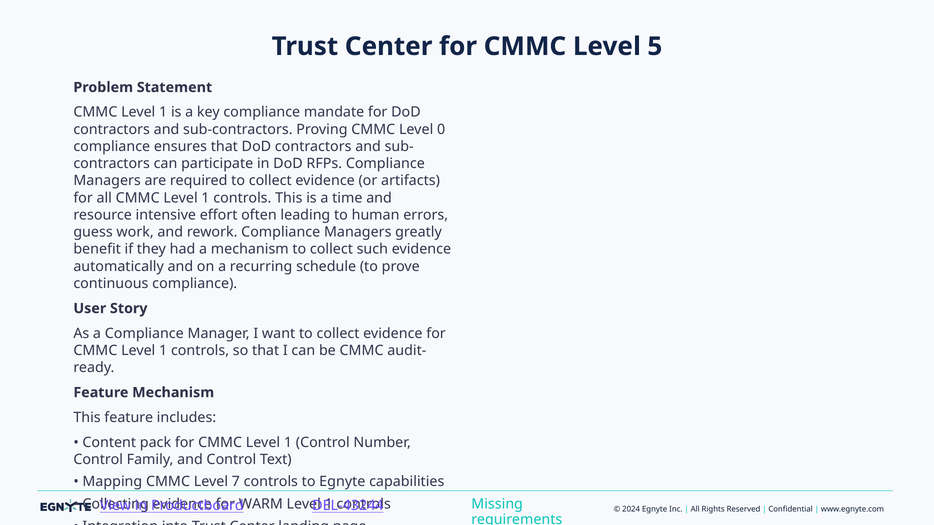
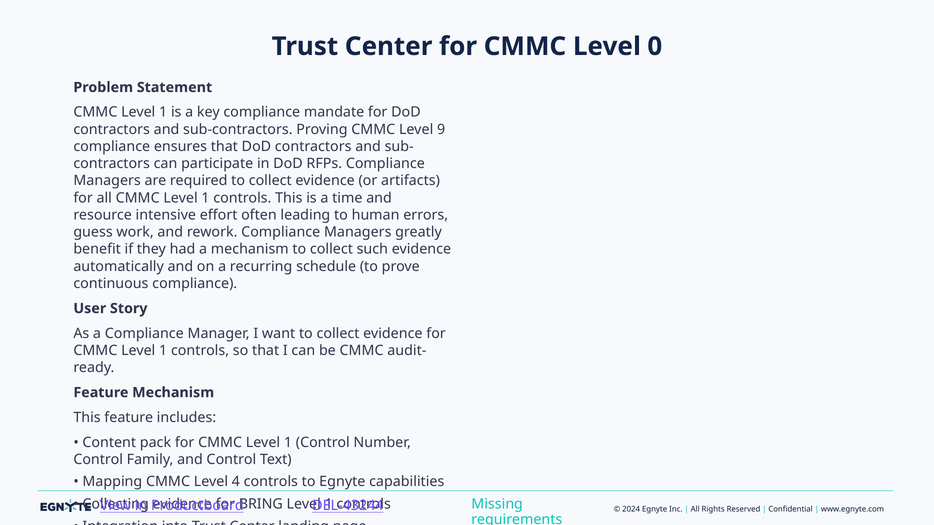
5: 5 -> 0
0: 0 -> 9
7: 7 -> 4
WARM: WARM -> BRING
